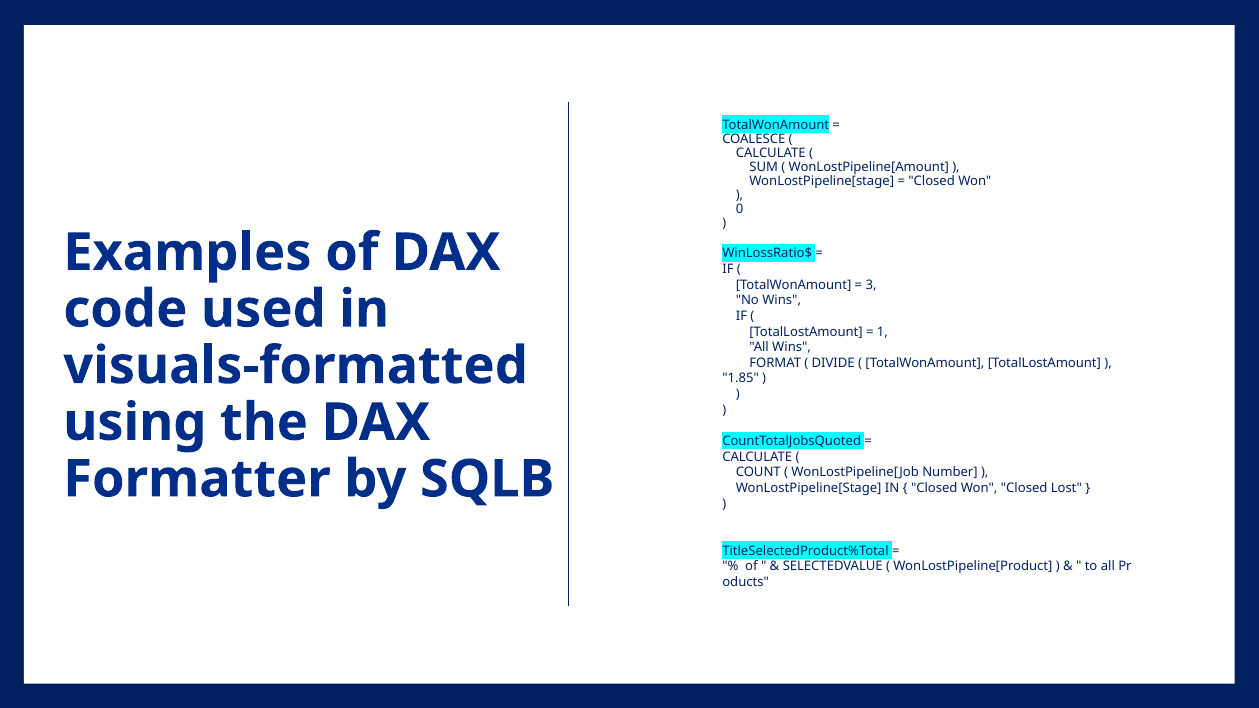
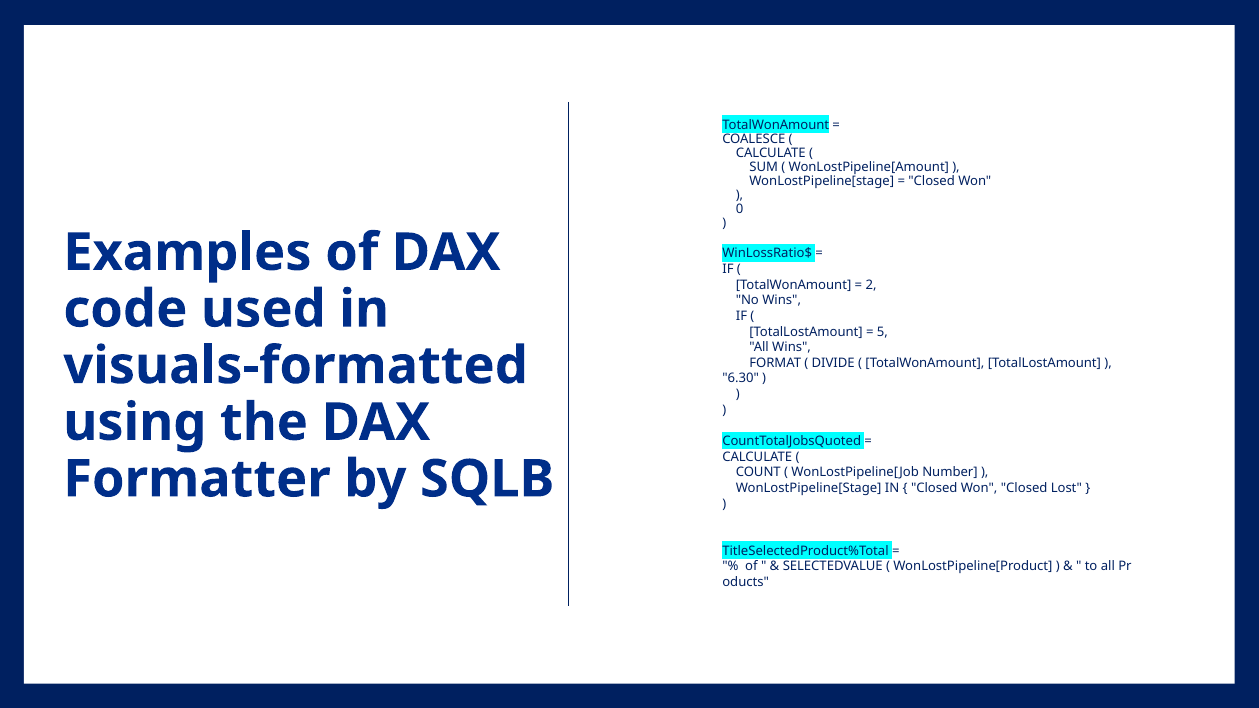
3: 3 -> 2
1: 1 -> 5
1.85: 1.85 -> 6.30
